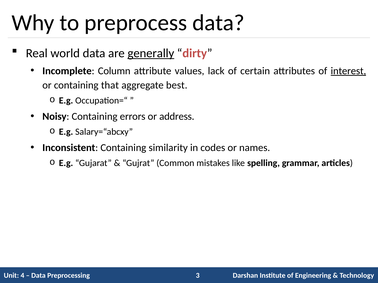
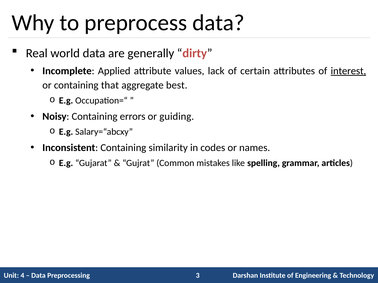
generally underline: present -> none
Column: Column -> Applied
address: address -> guiding
